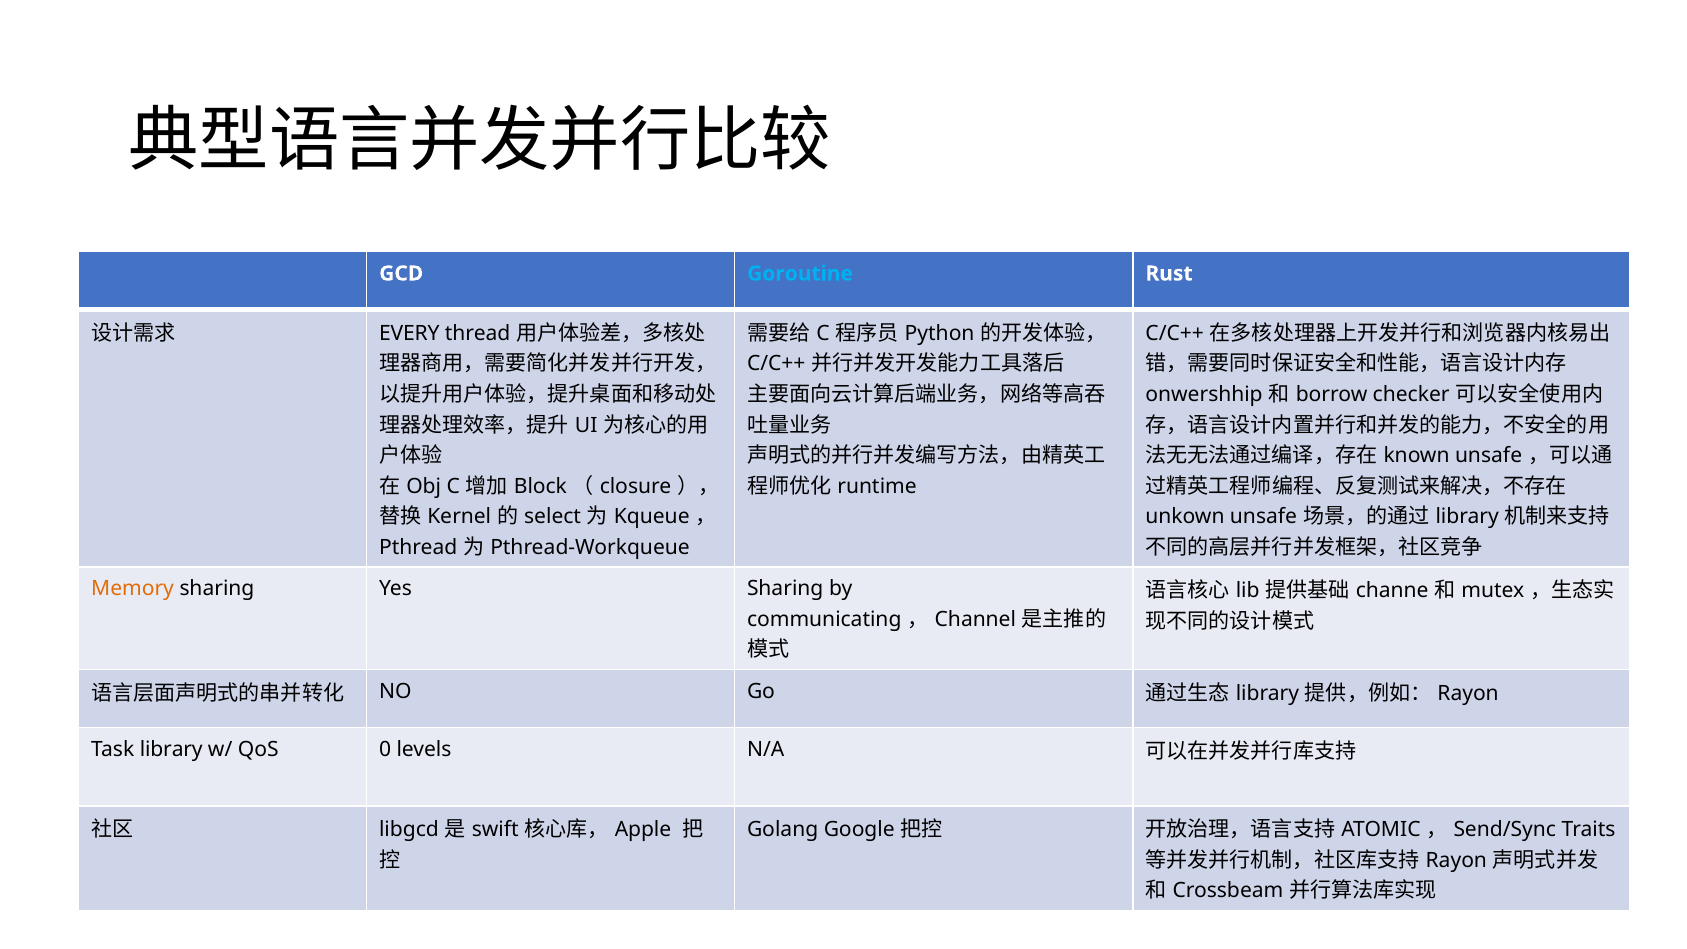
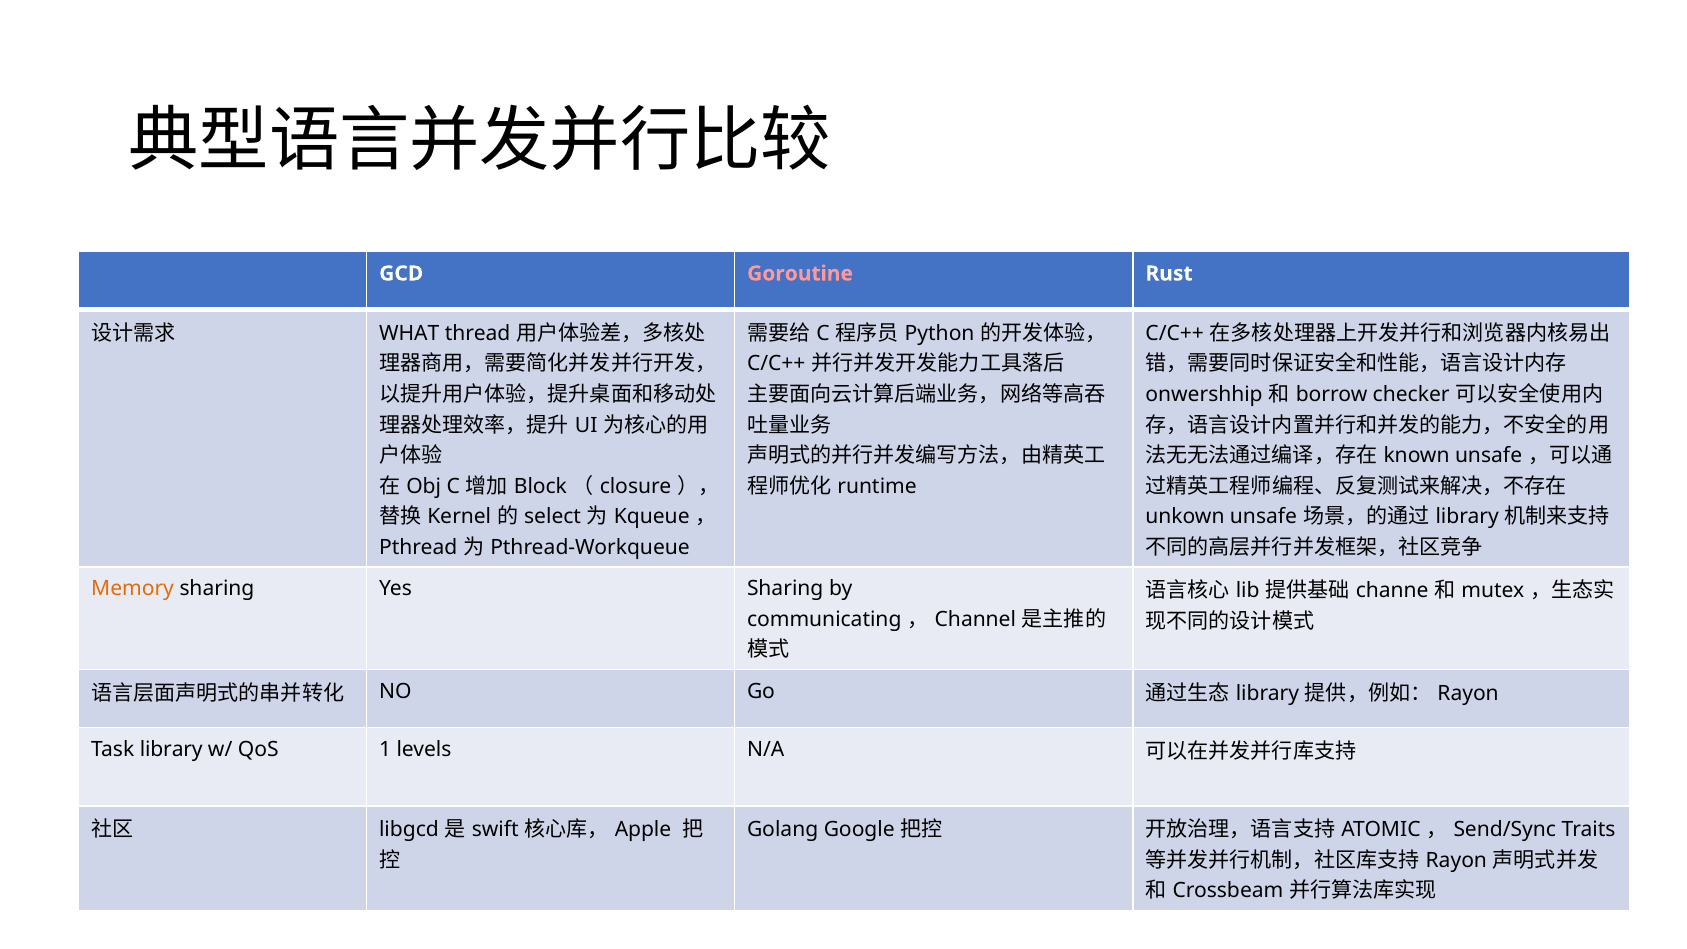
Goroutine colour: light blue -> pink
EVERY: EVERY -> WHAT
0: 0 -> 1
